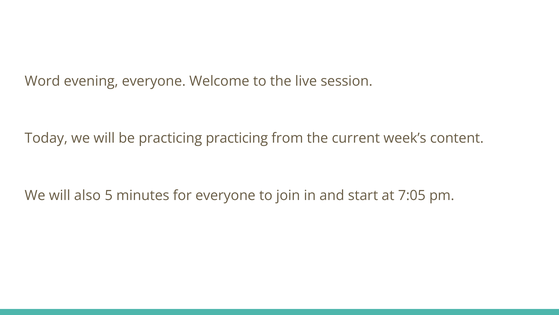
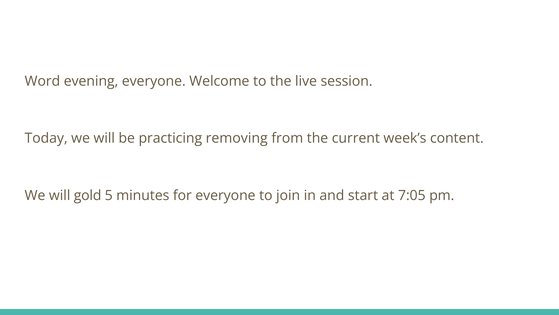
practicing practicing: practicing -> removing
also: also -> gold
